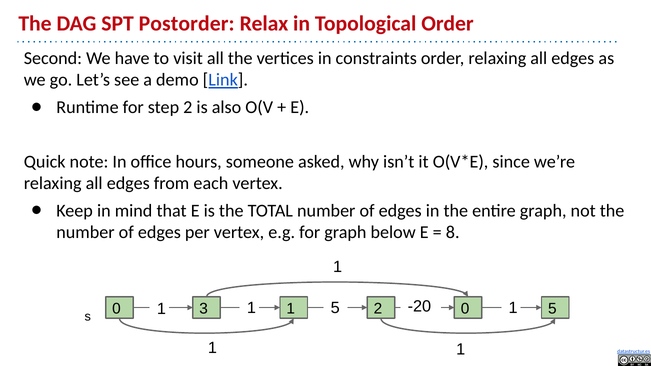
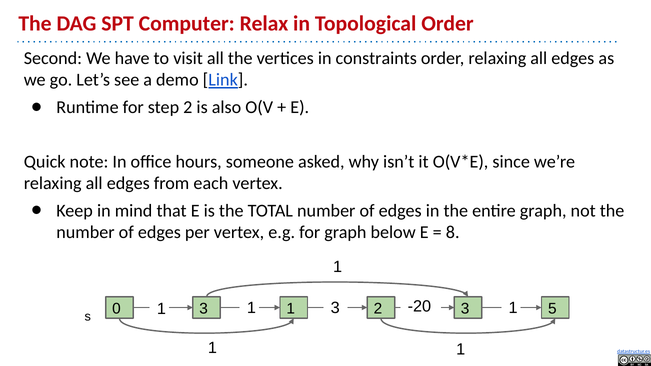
Postorder: Postorder -> Computer
5 at (335, 308): 5 -> 3
2 0: 0 -> 3
